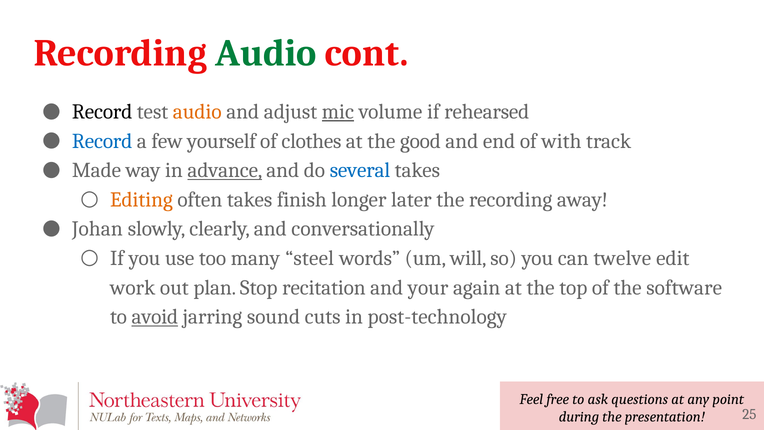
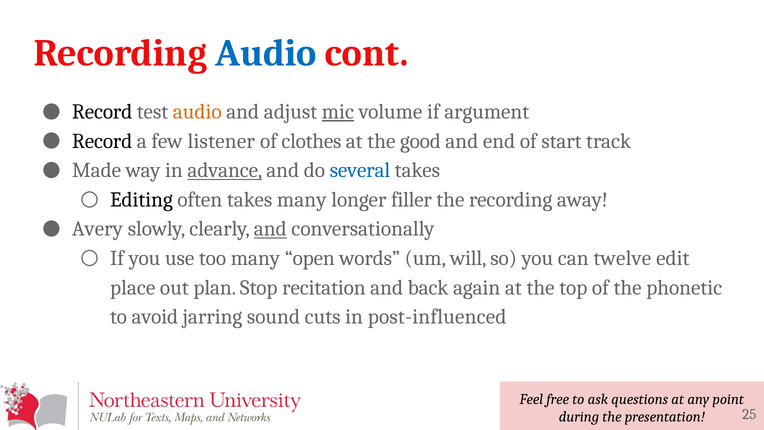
Audio at (266, 53) colour: green -> blue
rehearsed: rehearsed -> argument
Record at (102, 141) colour: blue -> black
yourself: yourself -> listener
with: with -> start
Editing colour: orange -> black
takes finish: finish -> many
later: later -> filler
Johan: Johan -> Avery
and at (270, 229) underline: none -> present
steel: steel -> open
work: work -> place
your: your -> back
software: software -> phonetic
avoid underline: present -> none
post-technology: post-technology -> post-influenced
